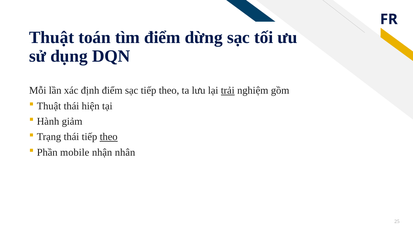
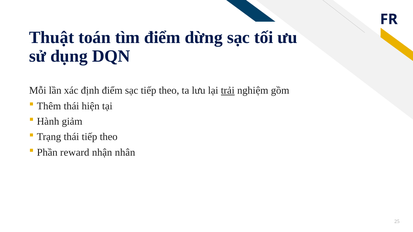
Thuật at (49, 106): Thuật -> Thêm
theo at (109, 137) underline: present -> none
mobile: mobile -> reward
